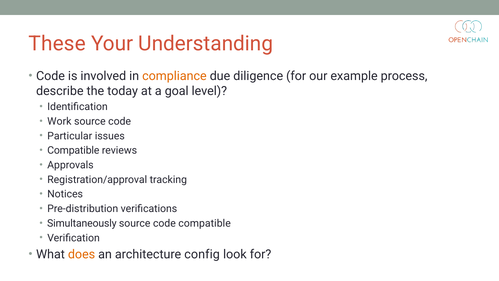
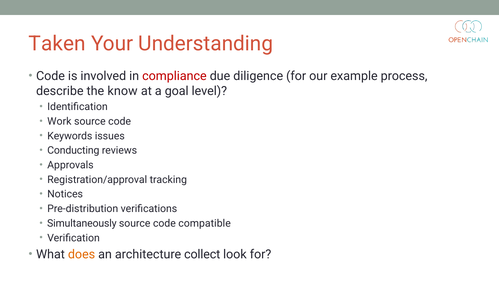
These: These -> Taken
compliance colour: orange -> red
today: today -> know
Particular: Particular -> Keywords
Compatible at (73, 150): Compatible -> Conducting
config: config -> collect
